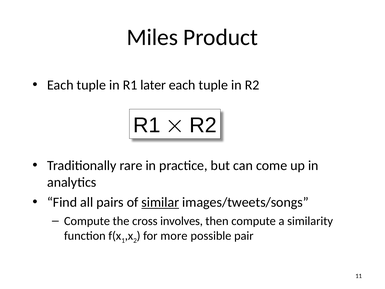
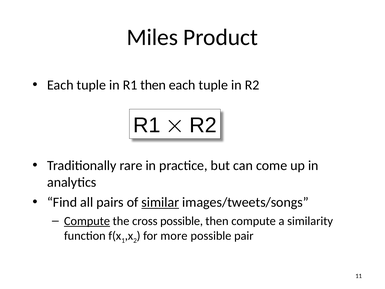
R1 later: later -> then
Compute at (87, 221) underline: none -> present
cross involves: involves -> possible
